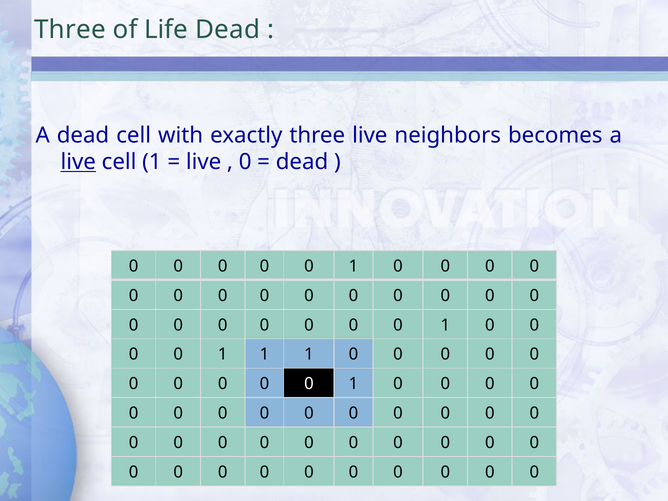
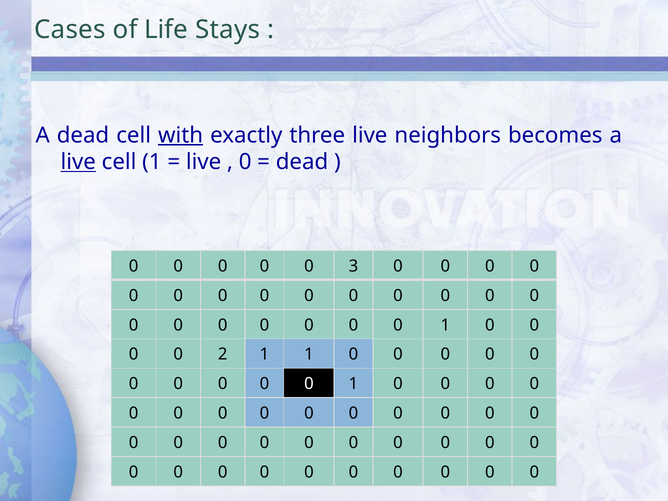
Three at (70, 30): Three -> Cases
Life Dead: Dead -> Stays
with underline: none -> present
1 at (353, 266): 1 -> 3
1 at (223, 354): 1 -> 2
